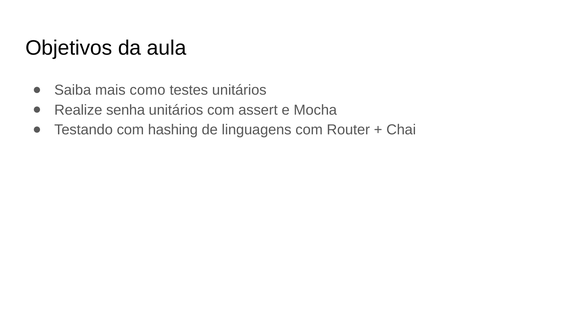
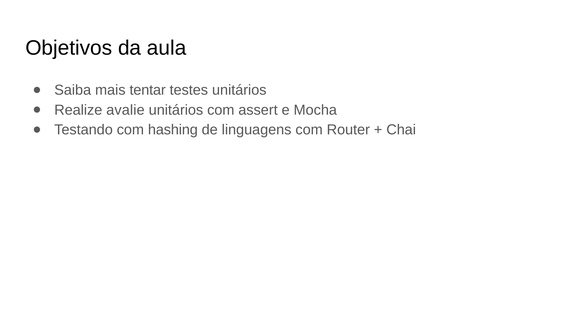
como: como -> tentar
senha: senha -> avalie
